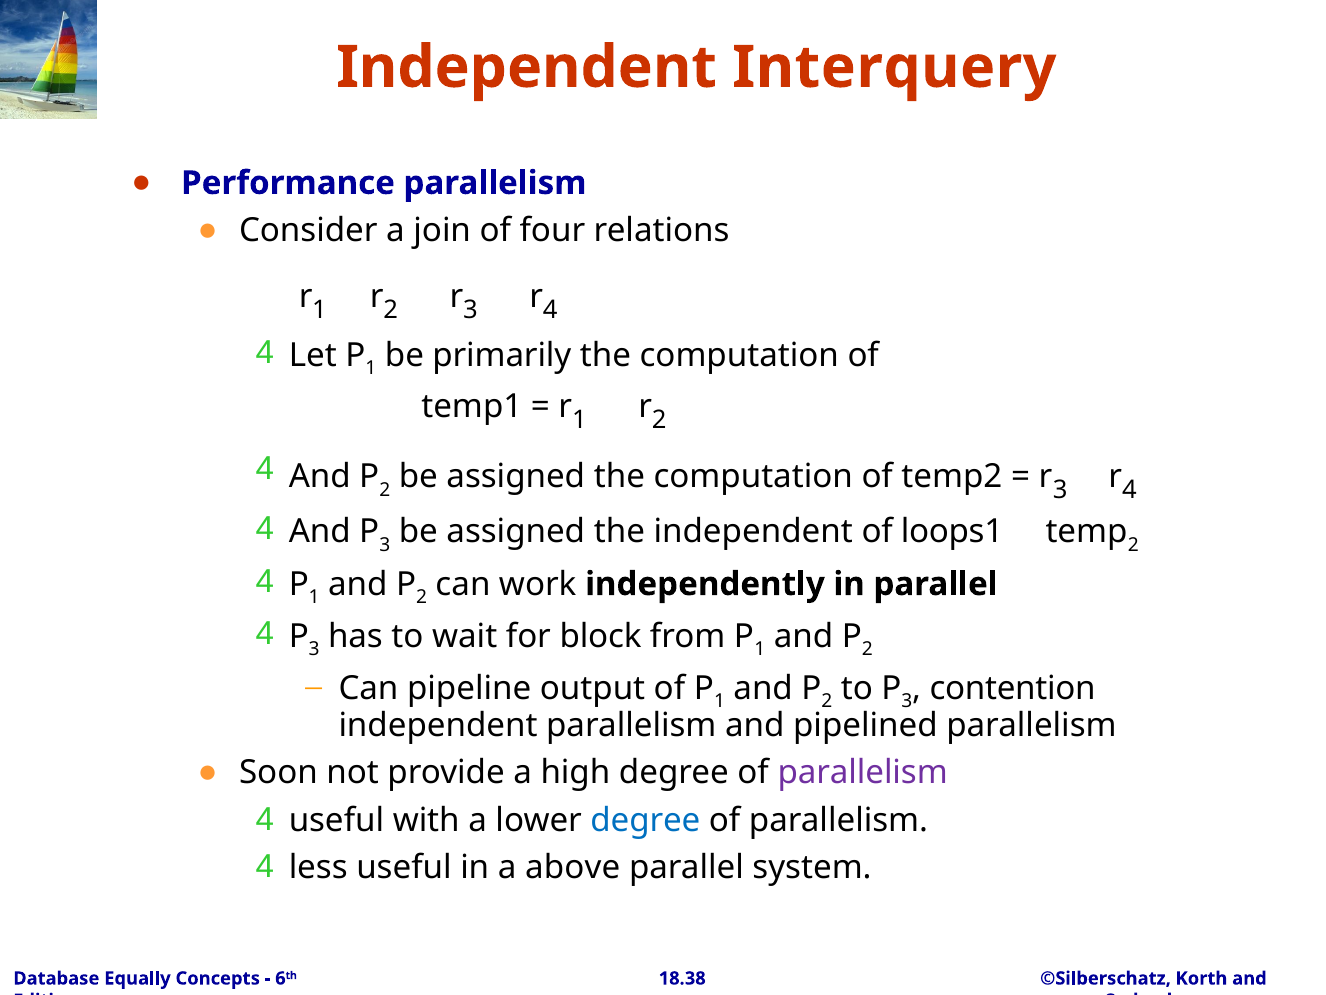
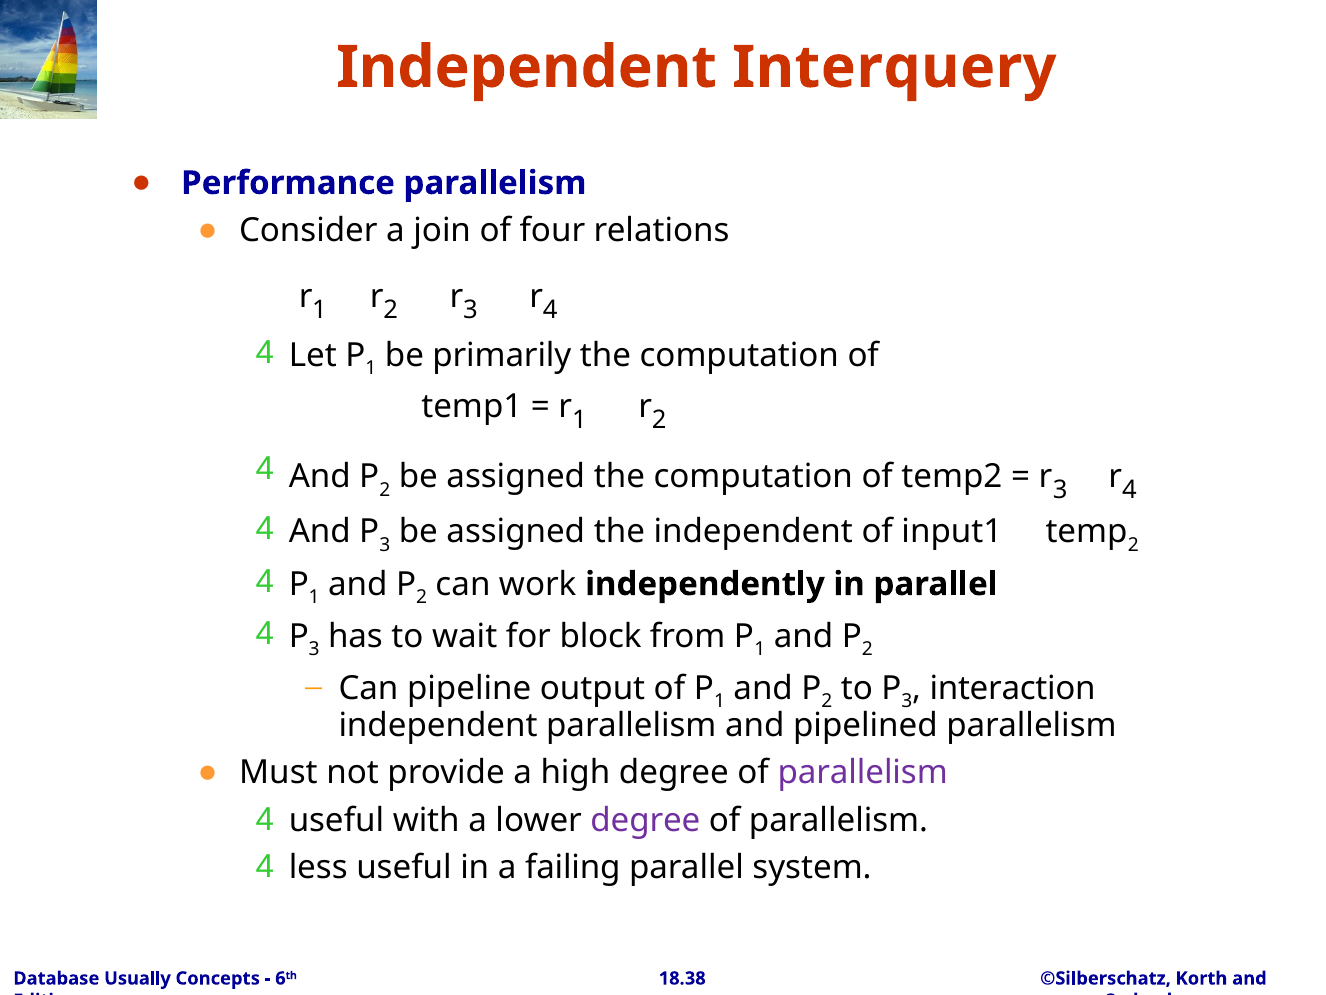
loops1: loops1 -> input1
contention: contention -> interaction
Soon: Soon -> Must
degree at (645, 820) colour: blue -> purple
above: above -> failing
Equally: Equally -> Usually
